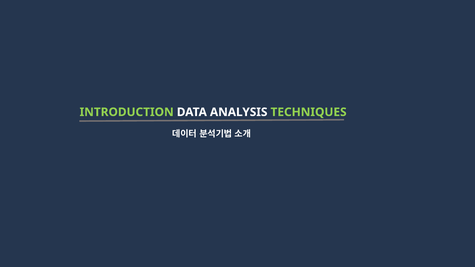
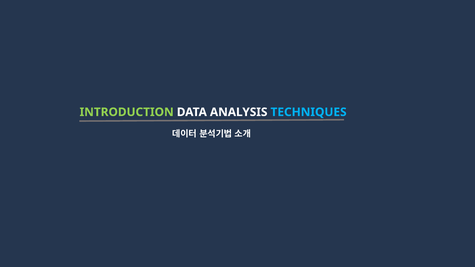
TECHNIQUES colour: light green -> light blue
